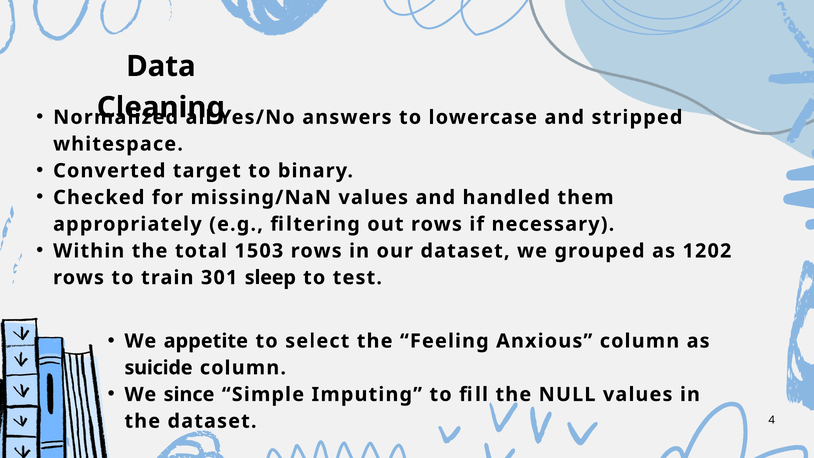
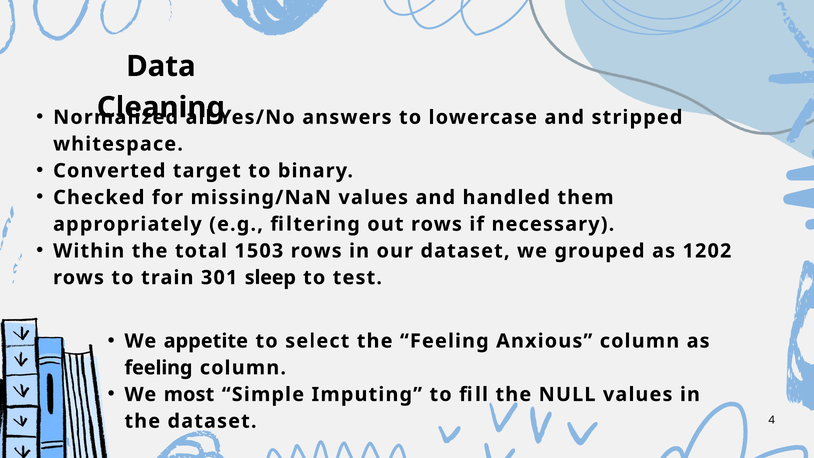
suicide at (159, 368): suicide -> feeling
since: since -> most
